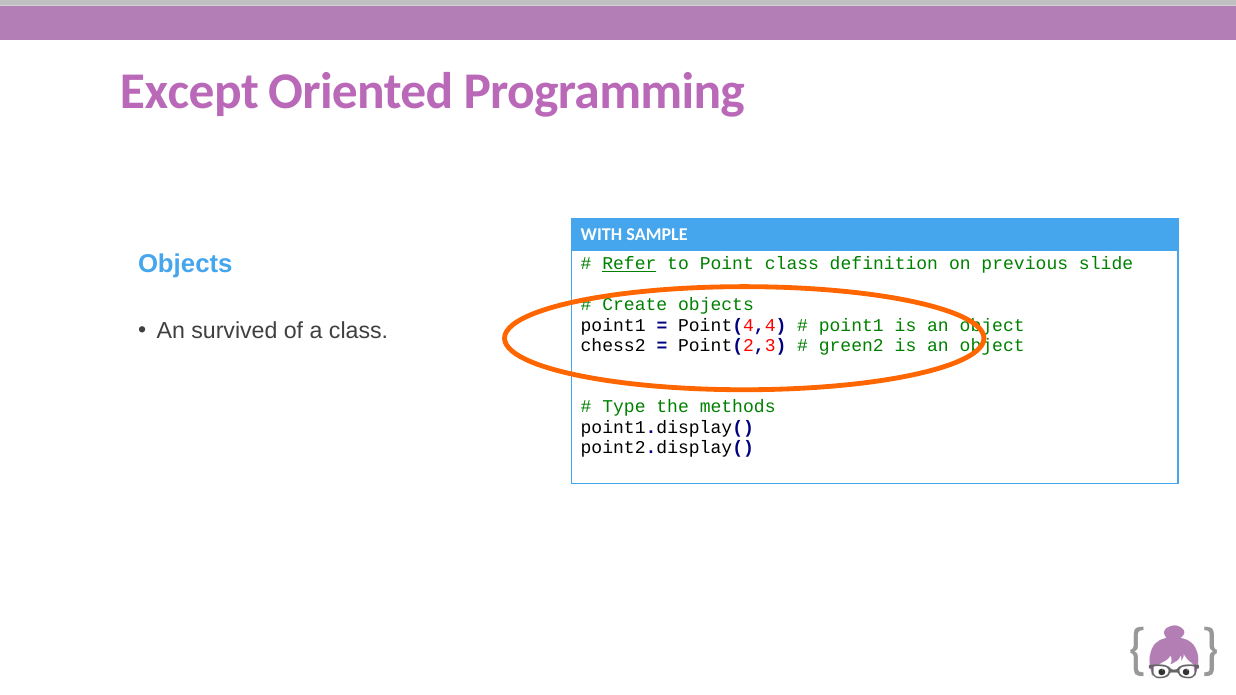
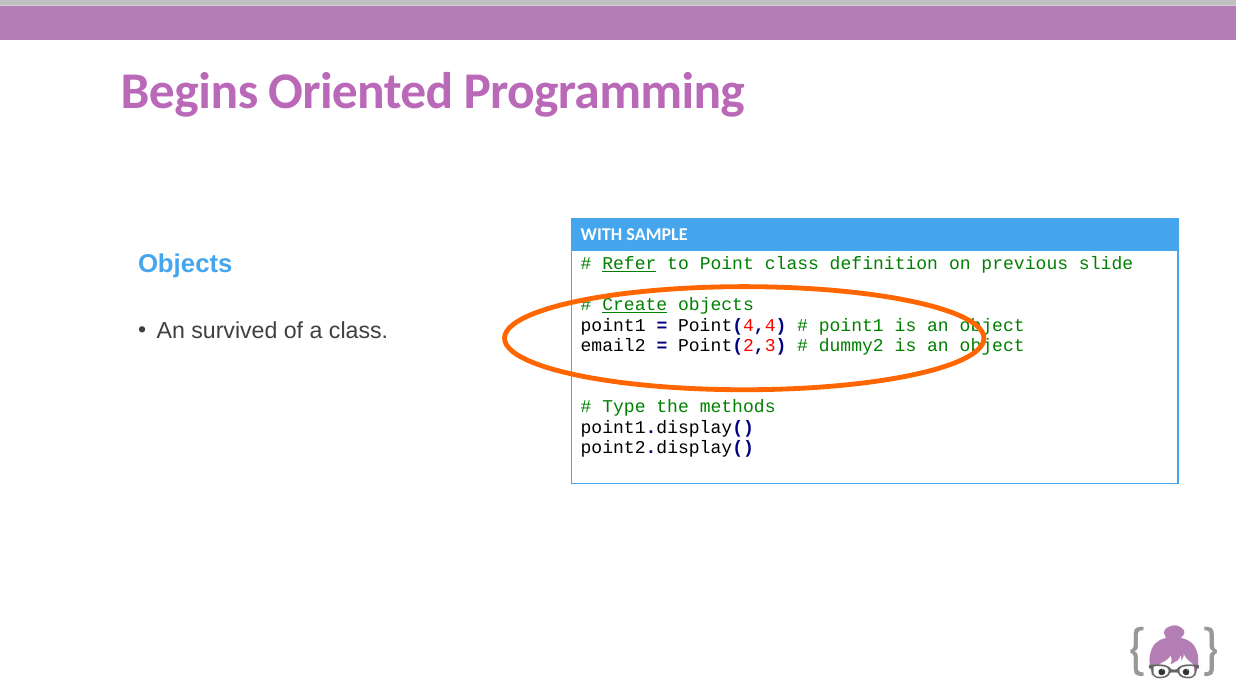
Except: Except -> Begins
Create underline: none -> present
chess2: chess2 -> email2
green2: green2 -> dummy2
